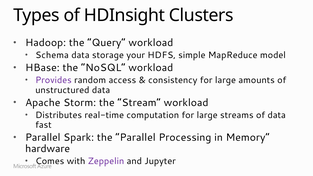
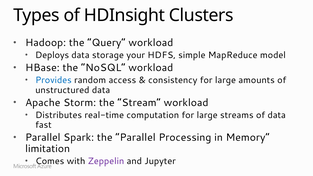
Schema: Schema -> Deploys
Provides colour: purple -> blue
hardware: hardware -> limitation
